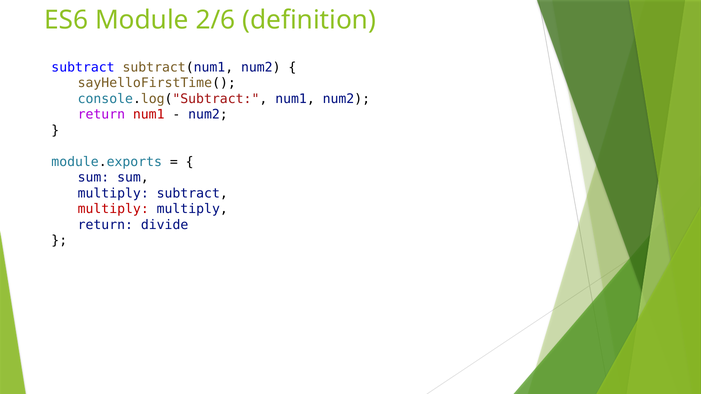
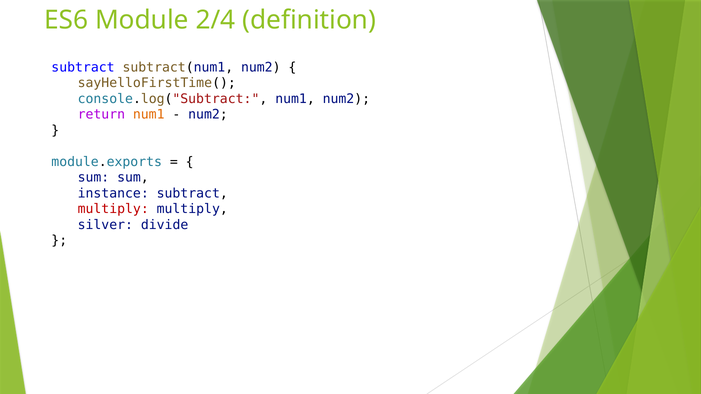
2/6: 2/6 -> 2/4
num1 at (149, 115) colour: red -> orange
multiply at (113, 193): multiply -> instance
return at (105, 225): return -> silver
